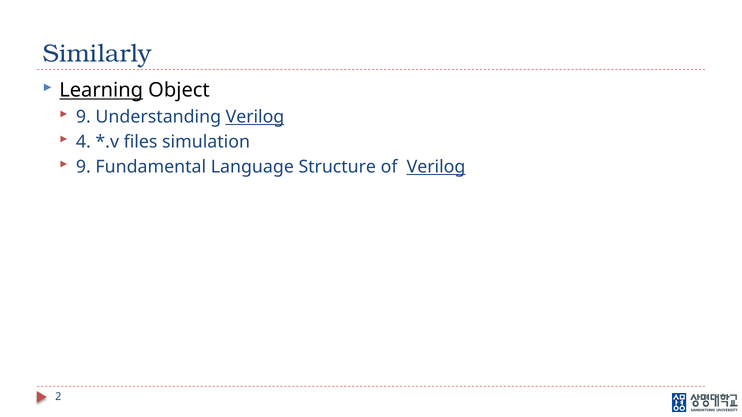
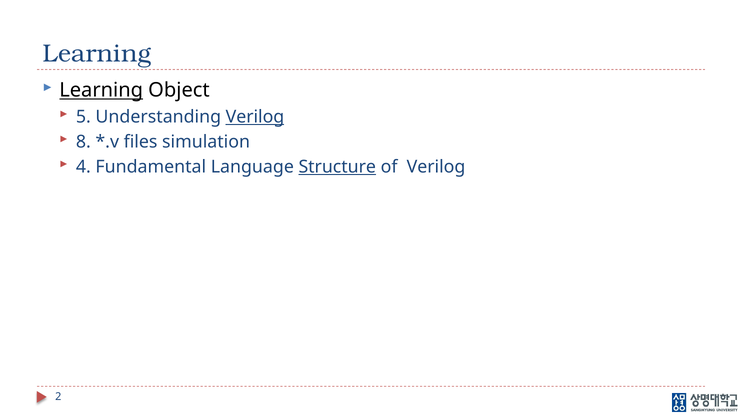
Similarly at (97, 54): Similarly -> Learning
9 at (83, 117): 9 -> 5
4: 4 -> 8
9 at (83, 167): 9 -> 4
Structure underline: none -> present
Verilog at (436, 167) underline: present -> none
